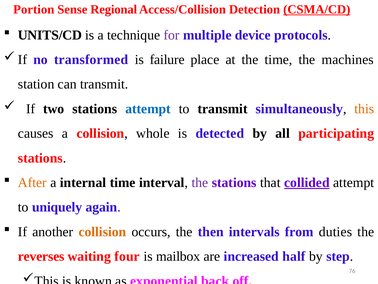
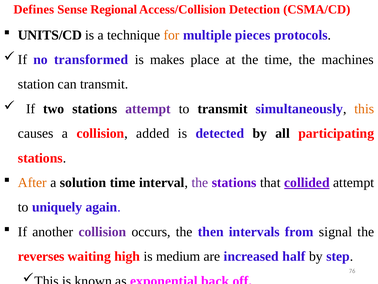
Portion: Portion -> Defines
CSMA/CD underline: present -> none
for colour: purple -> orange
device: device -> pieces
failure: failure -> makes
attempt at (148, 109) colour: blue -> purple
whole: whole -> added
internal: internal -> solution
collision at (102, 231) colour: orange -> purple
duties: duties -> signal
four: four -> high
mailbox: mailbox -> medium
